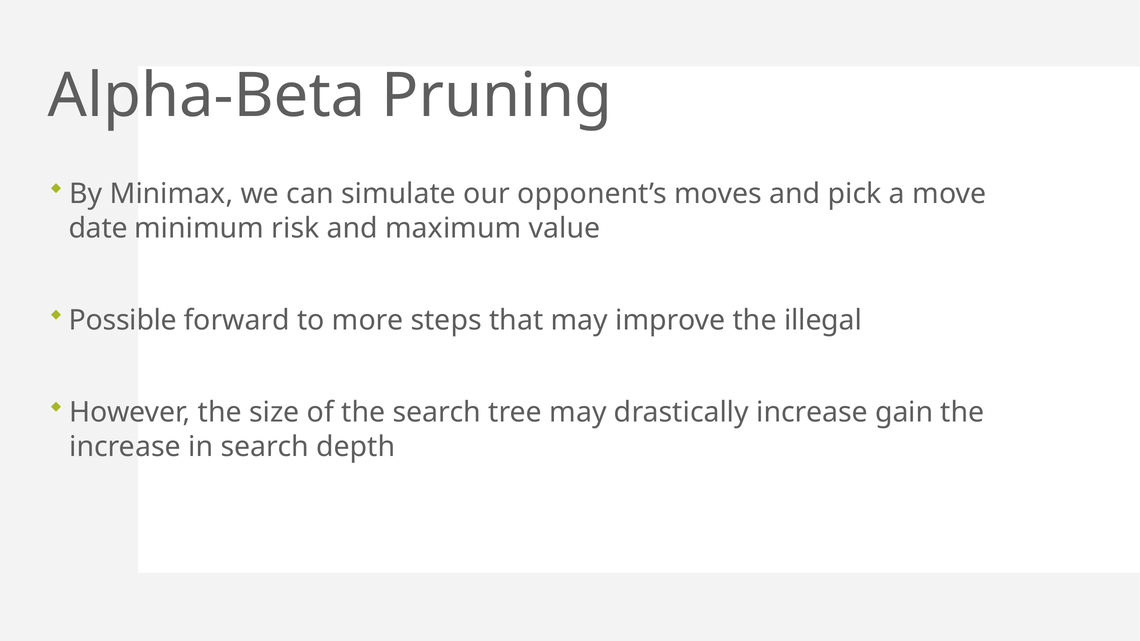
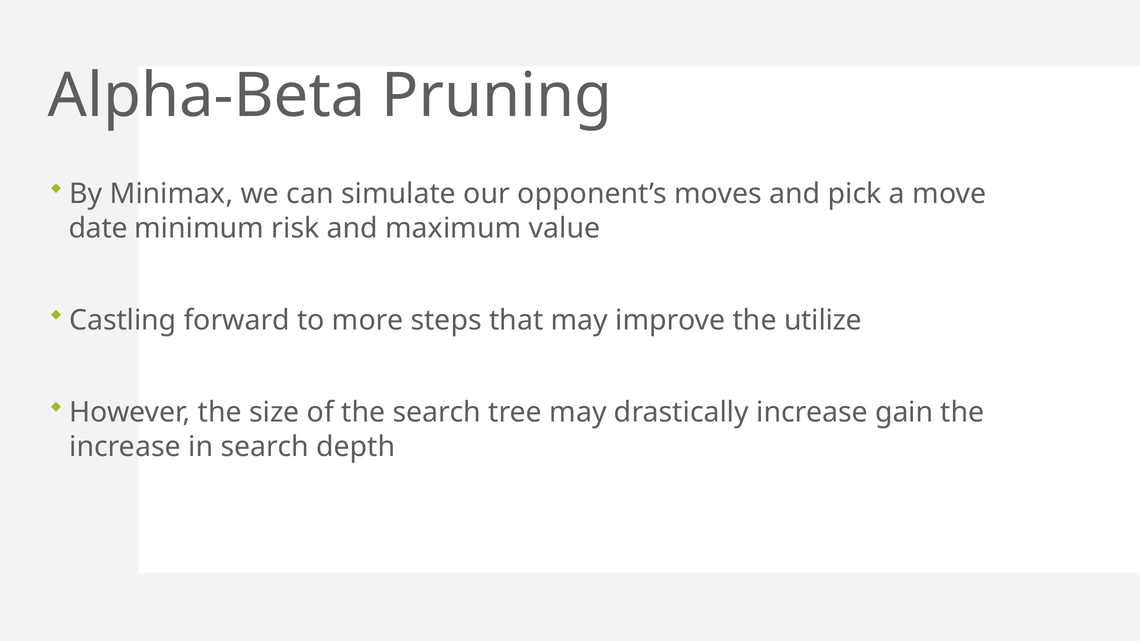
Possible: Possible -> Castling
illegal: illegal -> utilize
